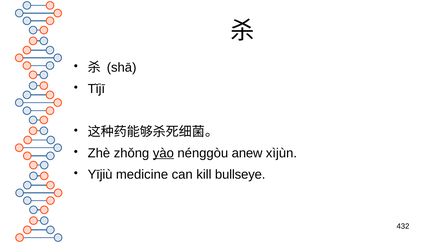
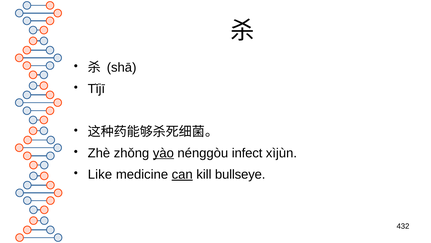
anew: anew -> infect
Yījiù: Yījiù -> Like
can underline: none -> present
